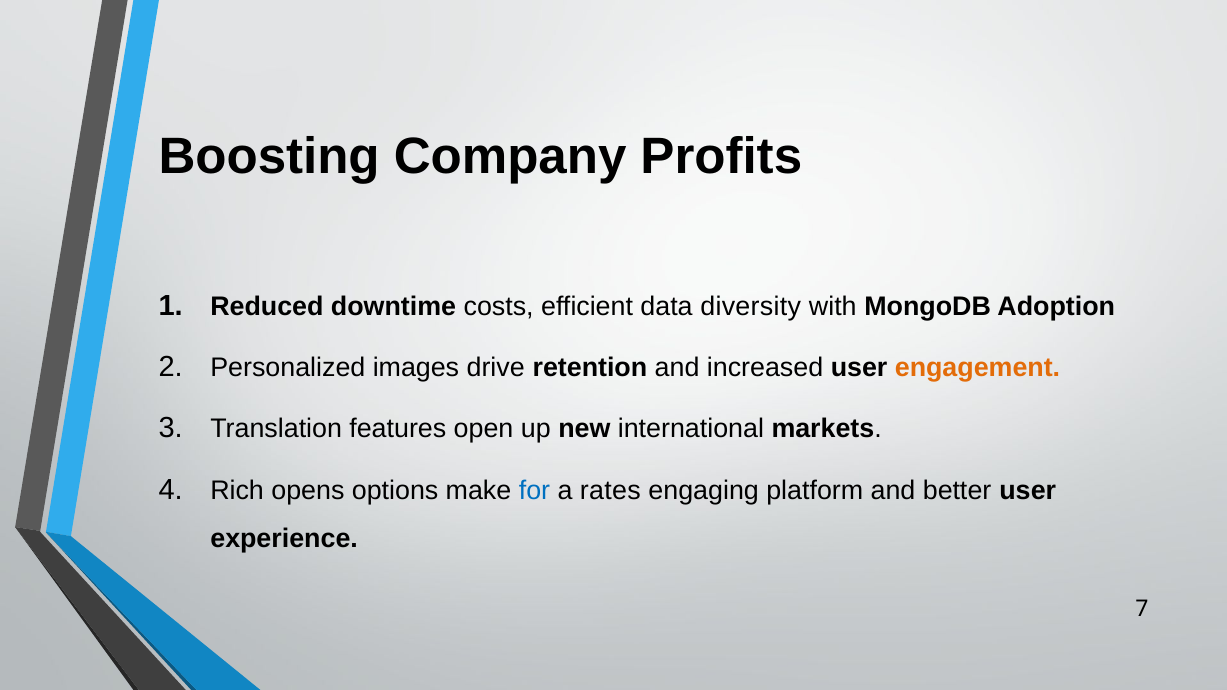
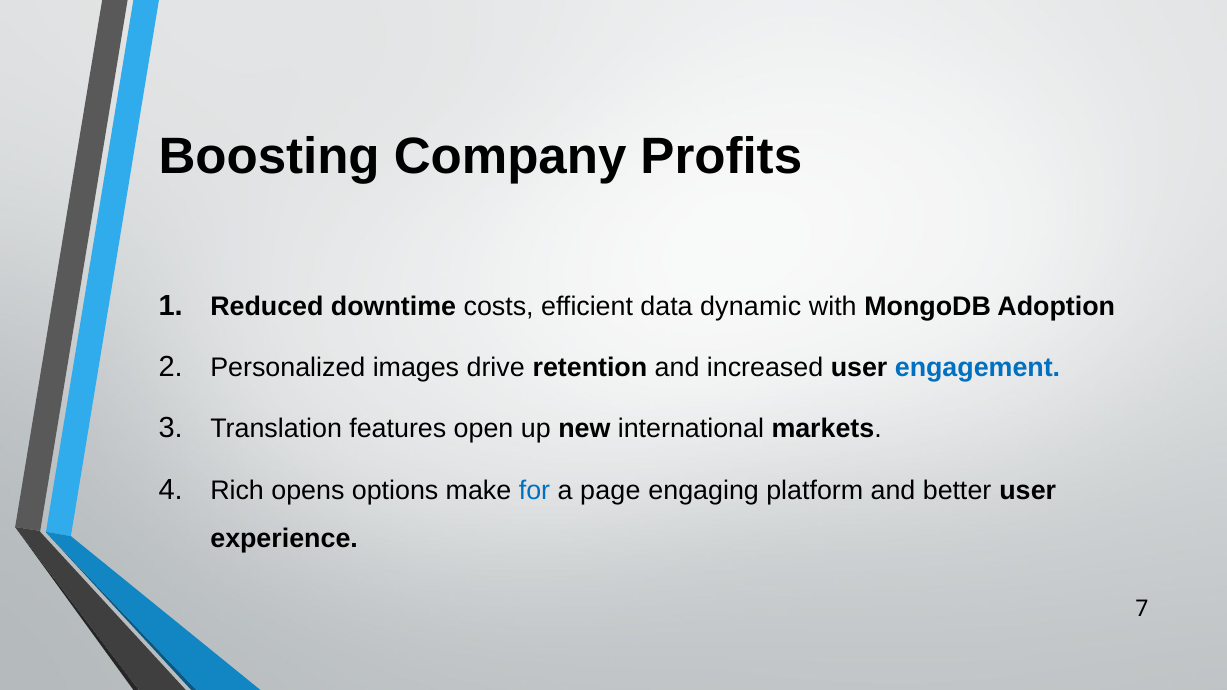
diversity: diversity -> dynamic
engagement colour: orange -> blue
rates: rates -> page
